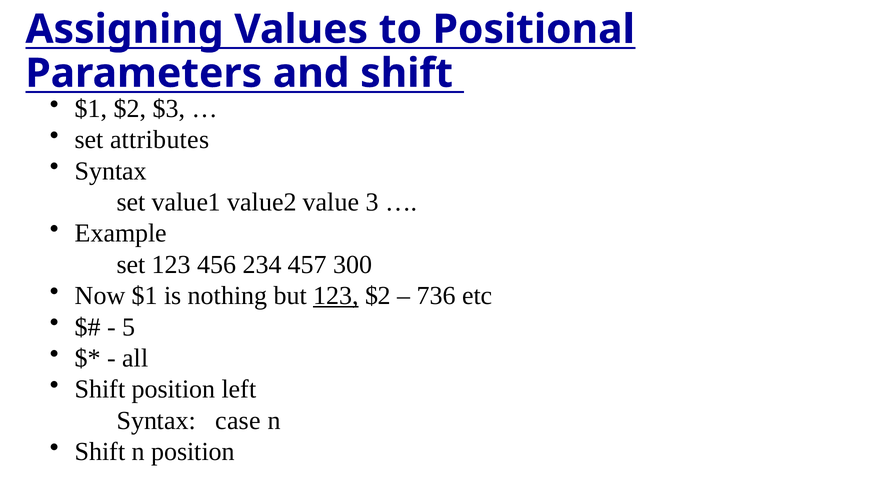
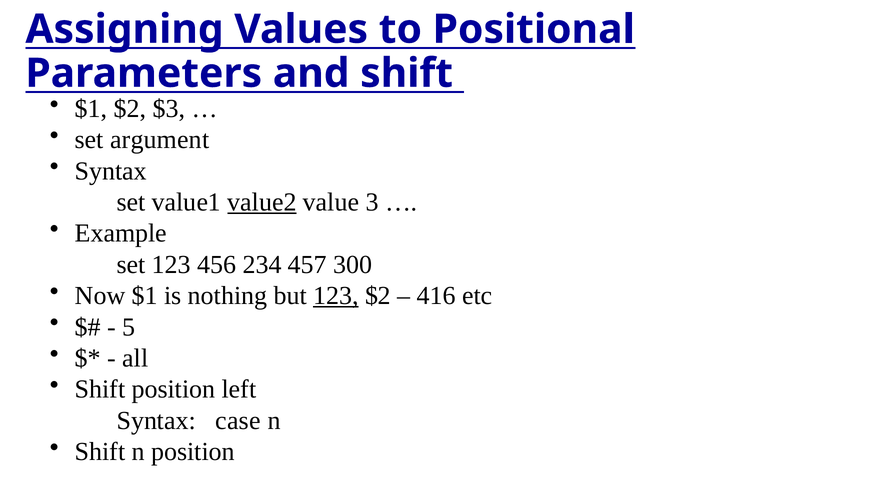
attributes: attributes -> argument
value2 underline: none -> present
736: 736 -> 416
